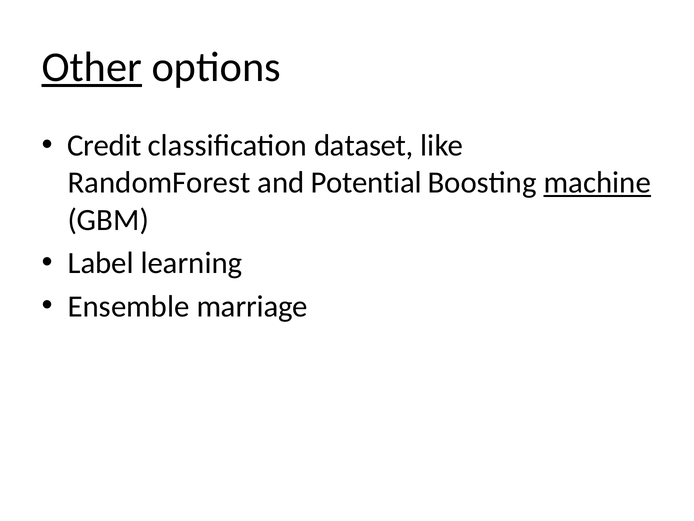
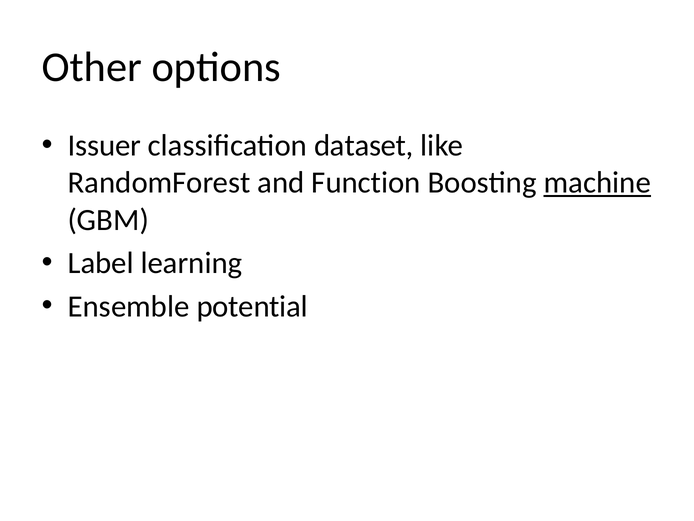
Other underline: present -> none
Credit: Credit -> Issuer
Potential: Potential -> Function
marriage: marriage -> potential
